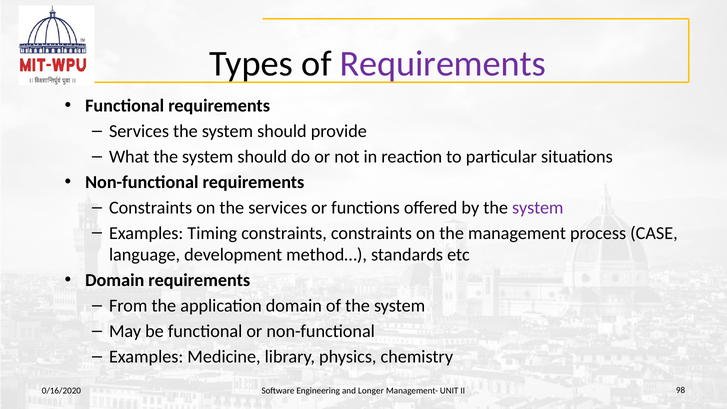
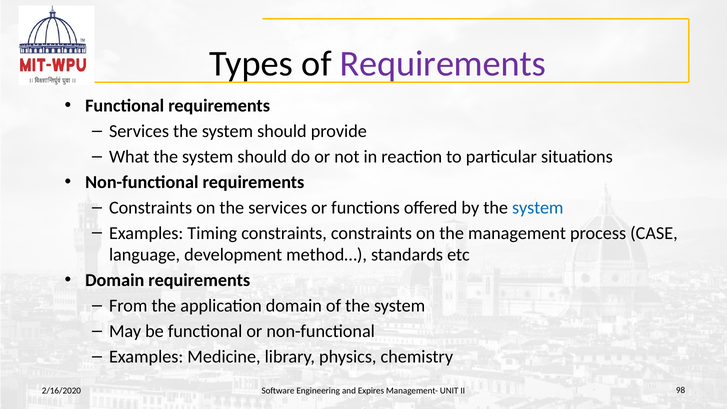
system at (538, 208) colour: purple -> blue
0/16/2020: 0/16/2020 -> 2/16/2020
Longer: Longer -> Expires
